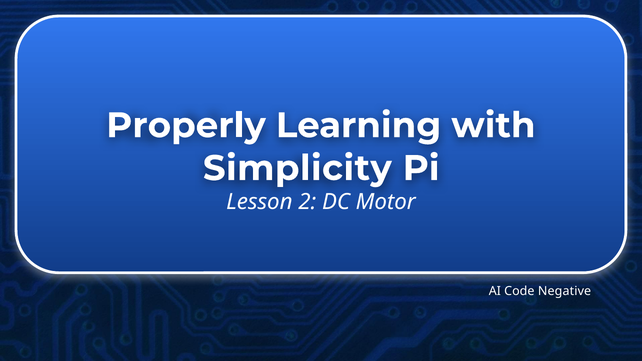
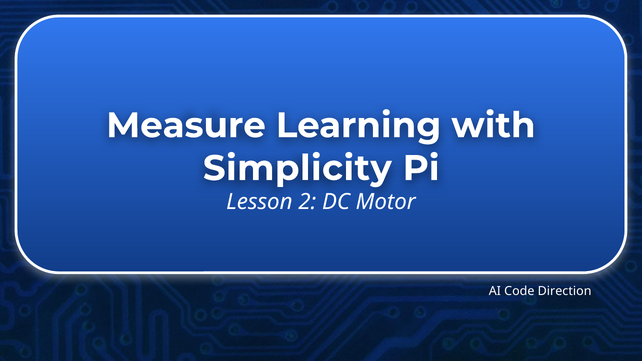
Properly: Properly -> Measure
Negative: Negative -> Direction
